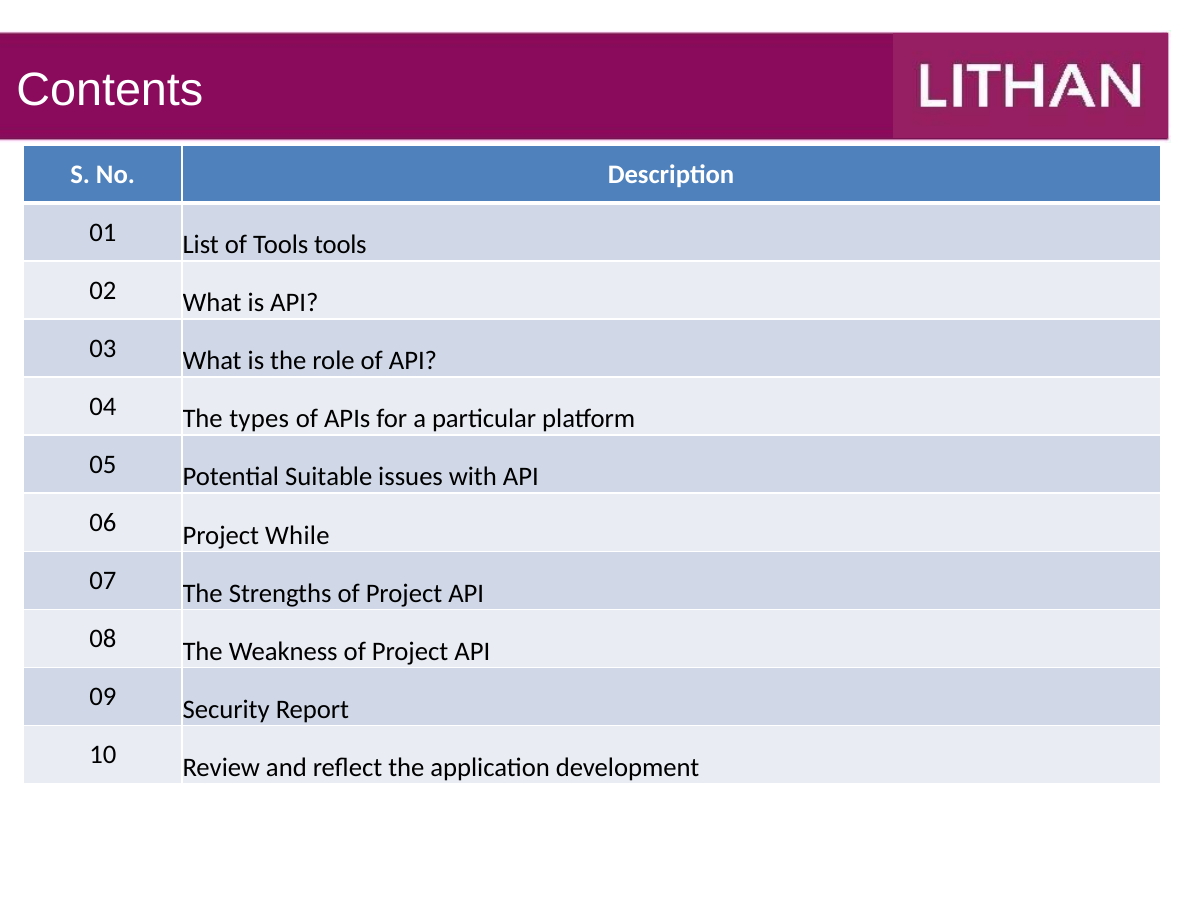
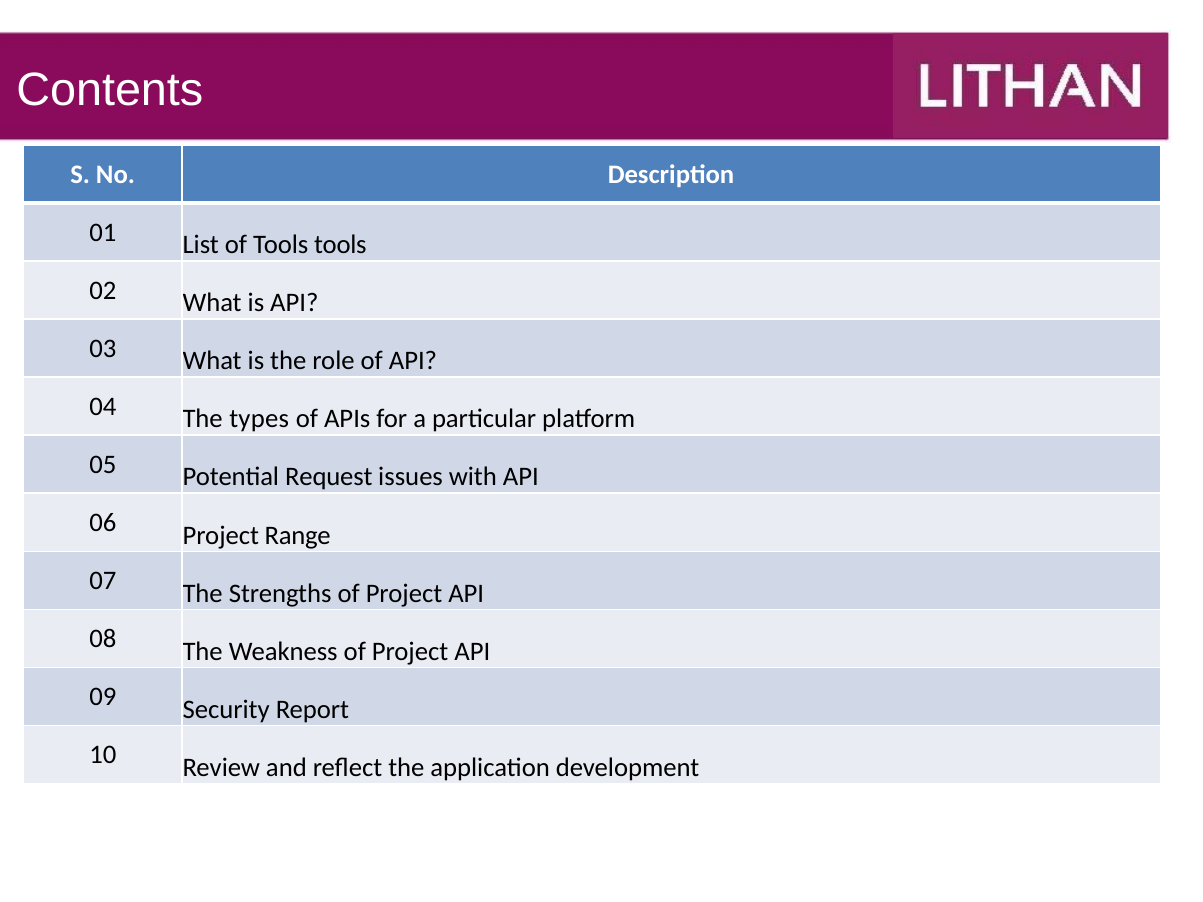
Suitable: Suitable -> Request
While: While -> Range
